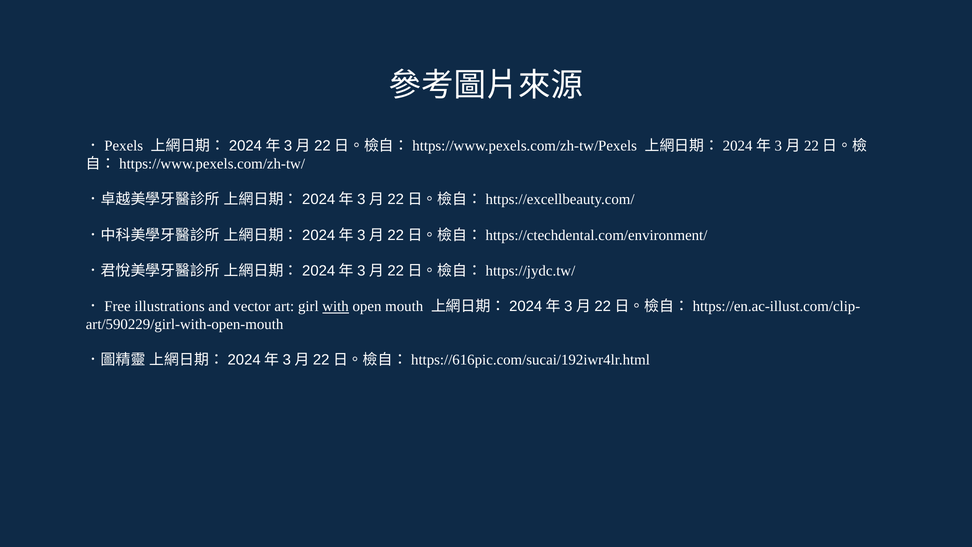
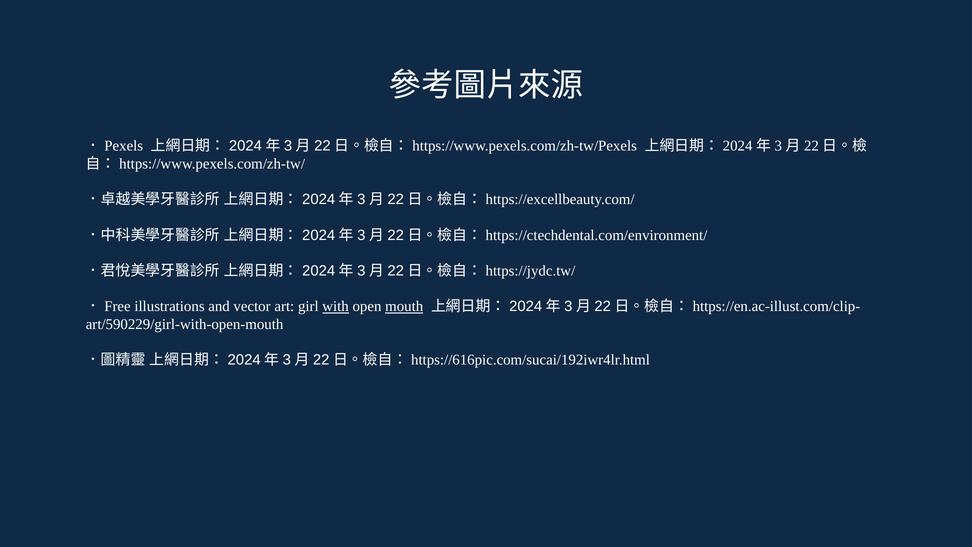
mouth underline: none -> present
